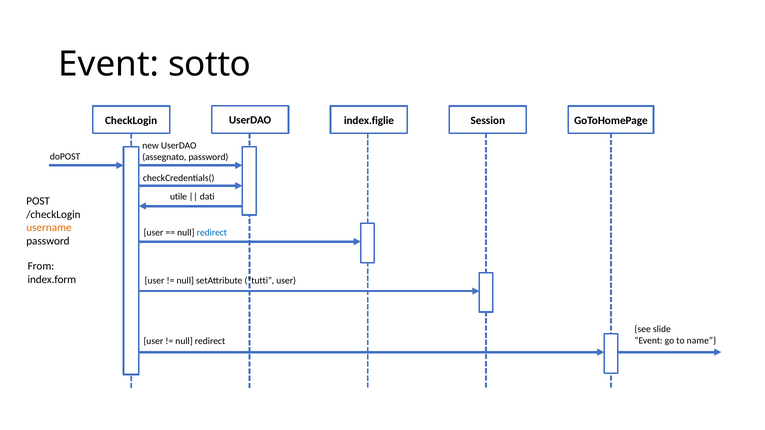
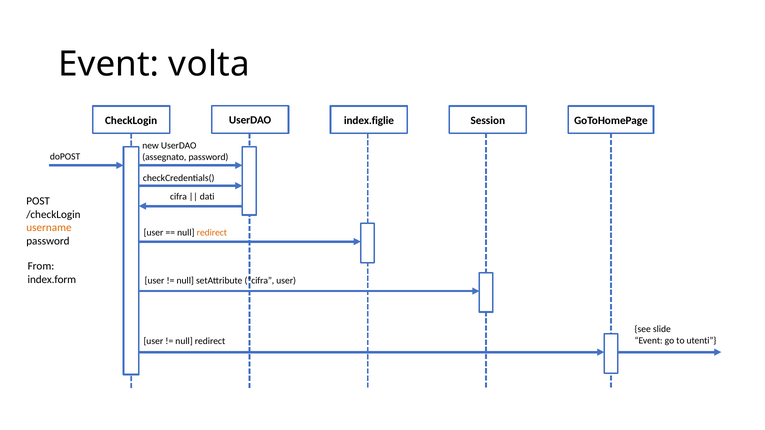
sotto: sotto -> volta
utile at (179, 197): utile -> cifra
redirect at (212, 233) colour: blue -> orange
setAttribute tutti: tutti -> cifra
name: name -> utenti
